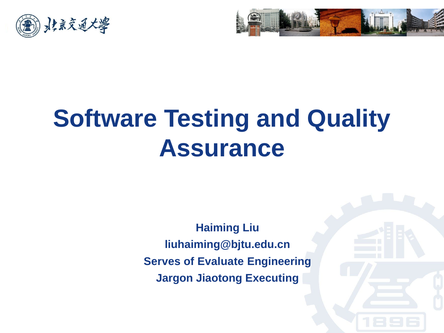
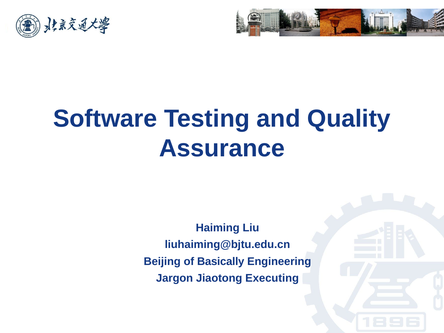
Serves: Serves -> Beijing
Evaluate: Evaluate -> Basically
